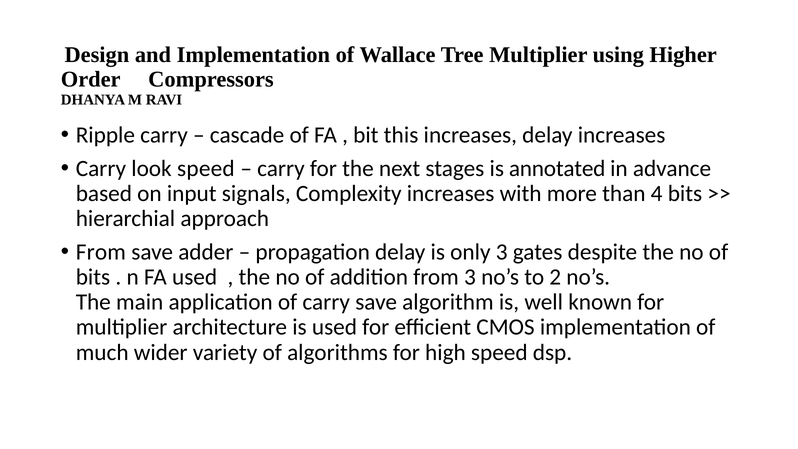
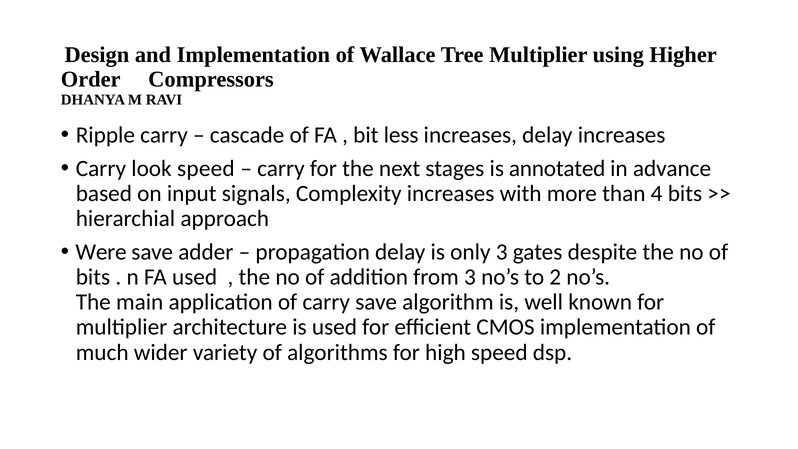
this: this -> less
From at (101, 252): From -> Were
